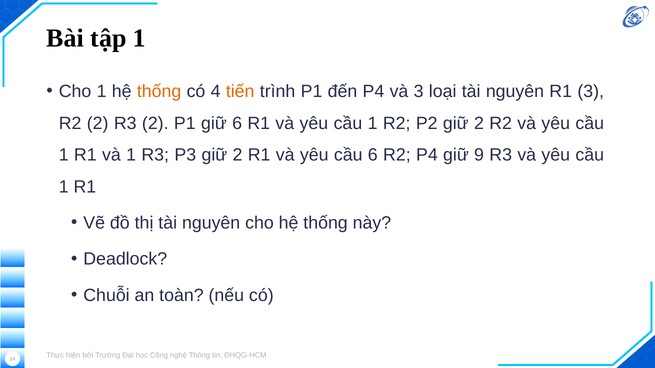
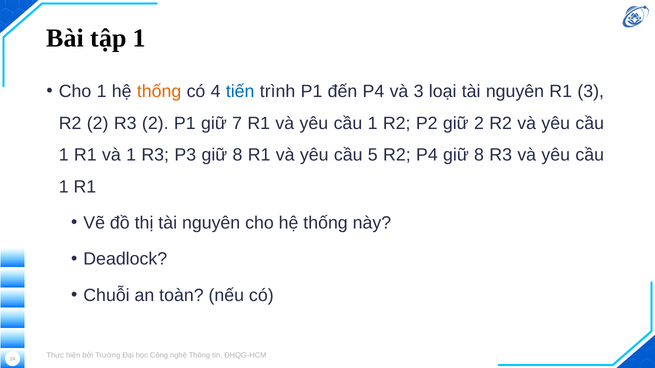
tiến colour: orange -> blue
giữ 6: 6 -> 7
P3 giữ 2: 2 -> 8
cầu 6: 6 -> 5
P4 giữ 9: 9 -> 8
